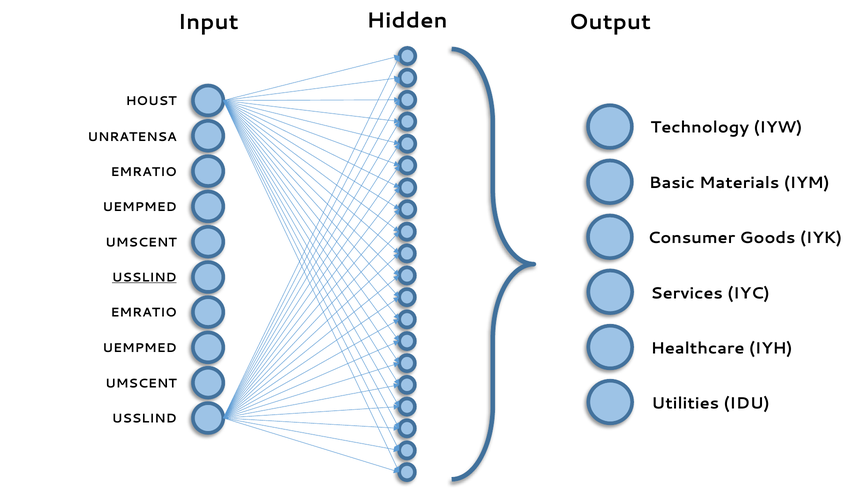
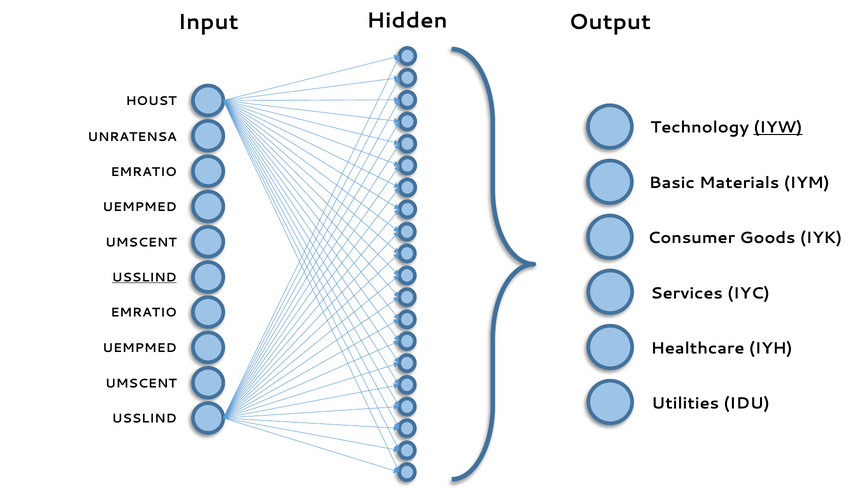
IYW underline: none -> present
